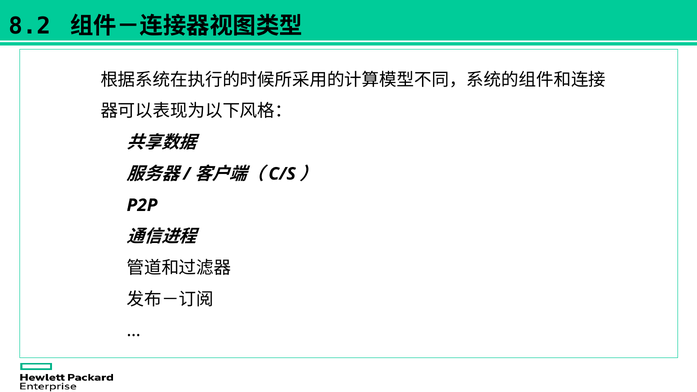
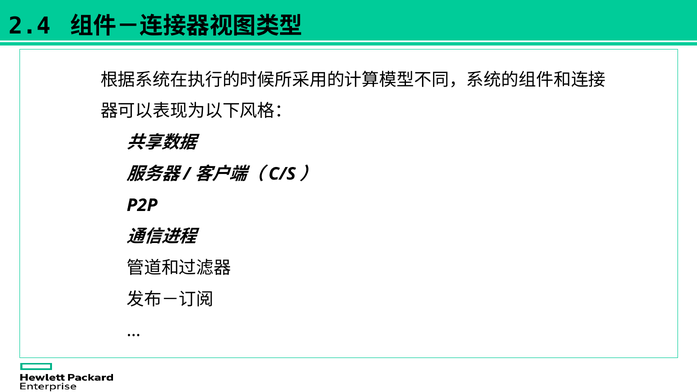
8.2: 8.2 -> 2.4
